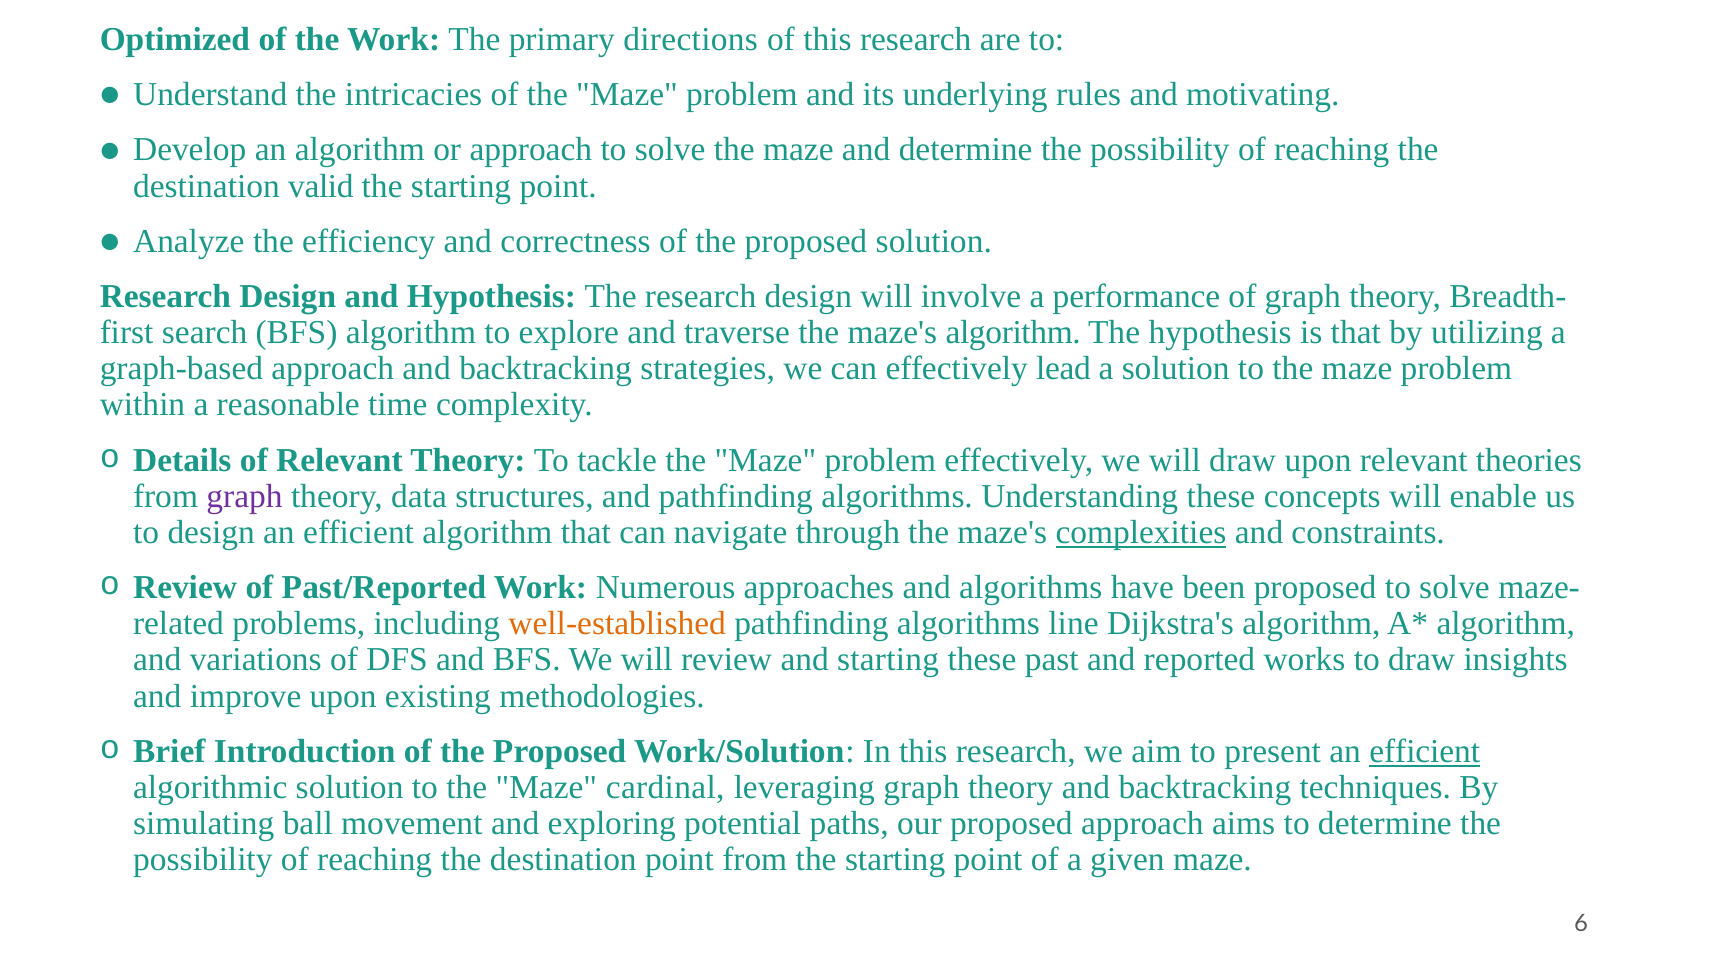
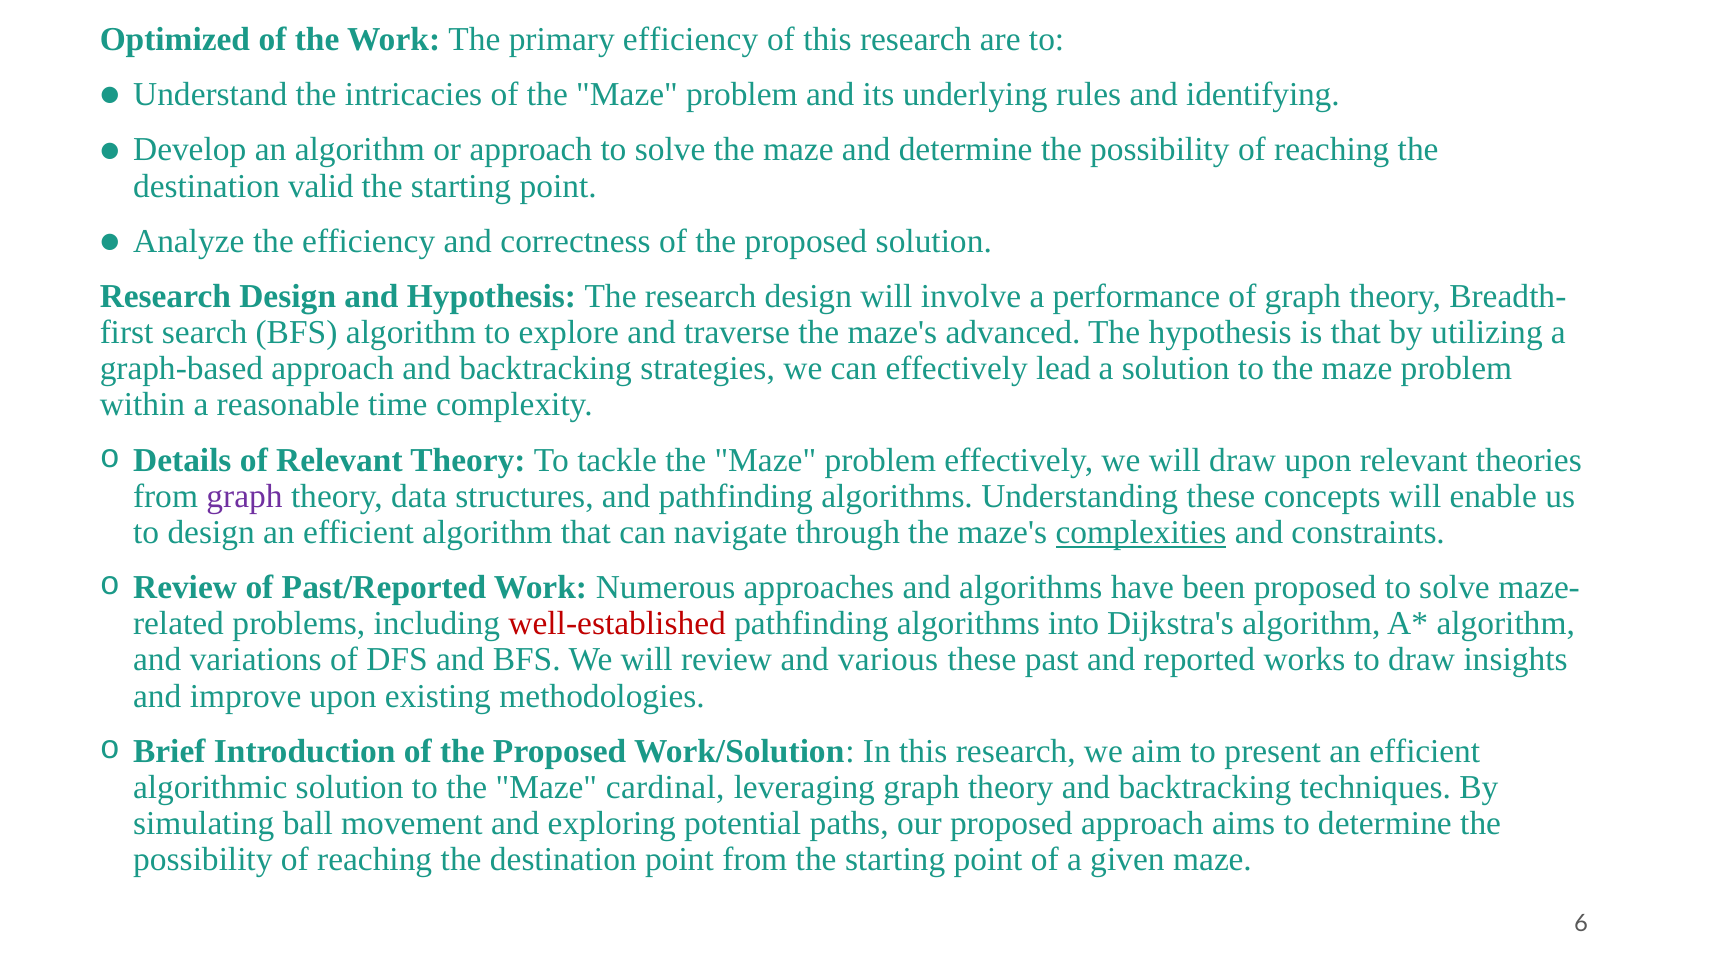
primary directions: directions -> efficiency
motivating: motivating -> identifying
maze's algorithm: algorithm -> advanced
well-established colour: orange -> red
line: line -> into
and starting: starting -> various
efficient at (1425, 751) underline: present -> none
